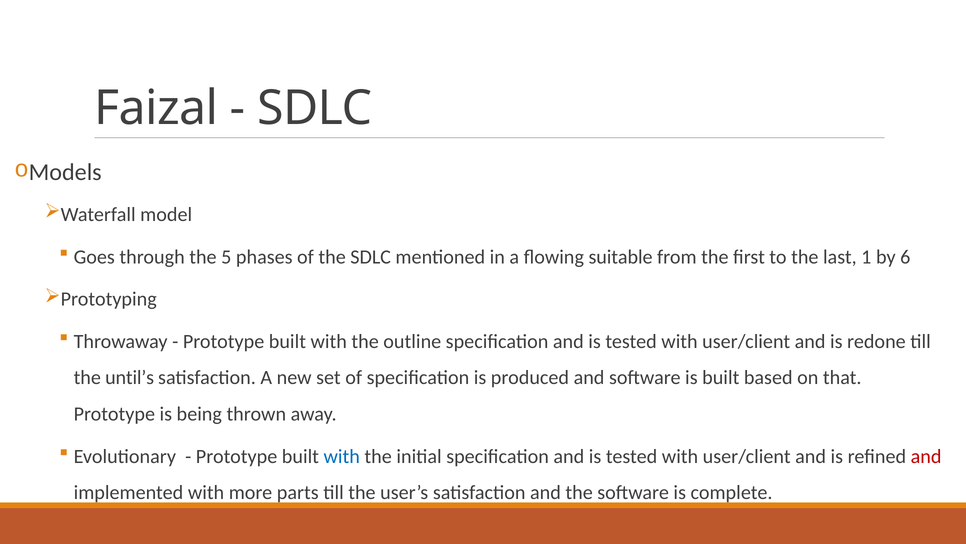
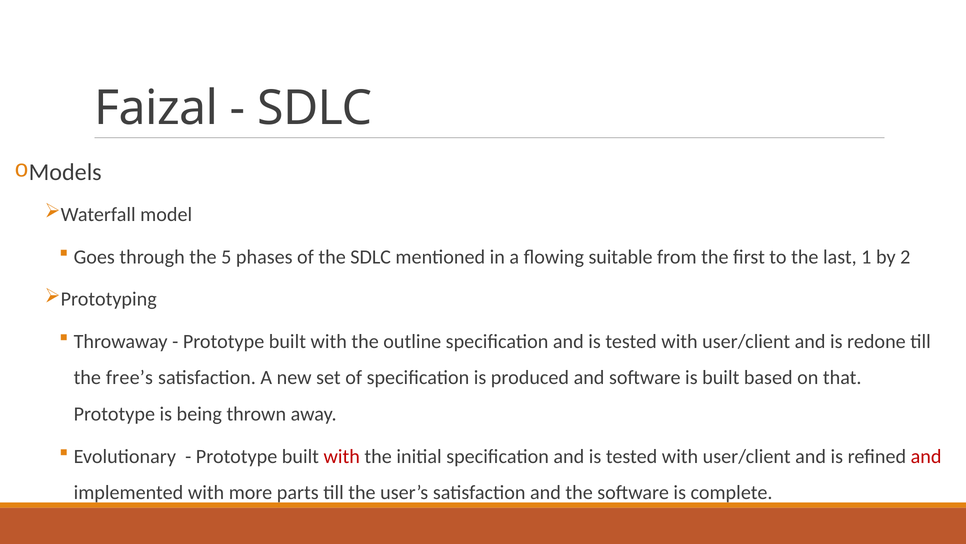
6: 6 -> 2
until’s: until’s -> free’s
with at (342, 456) colour: blue -> red
